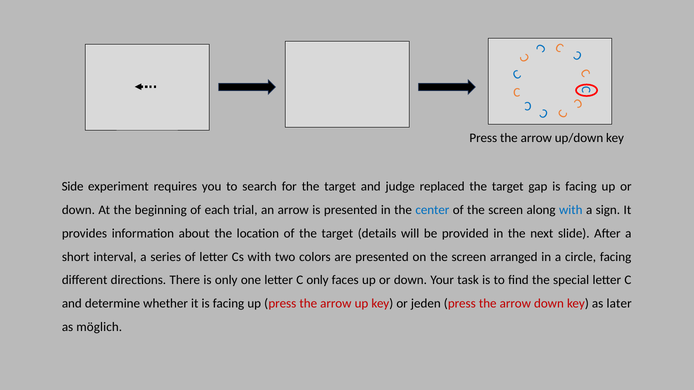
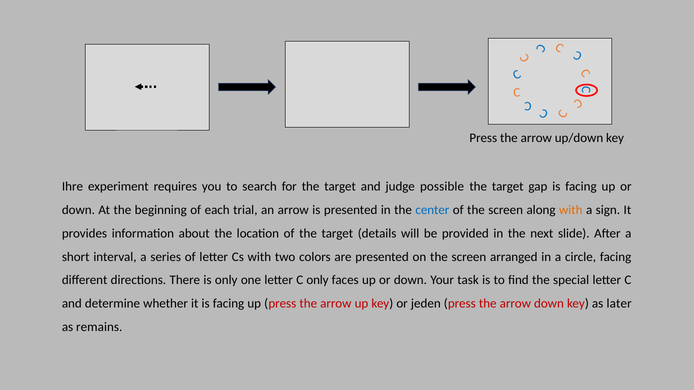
Side: Side -> Ihre
replaced: replaced -> possible
with at (571, 210) colour: blue -> orange
möglich: möglich -> remains
